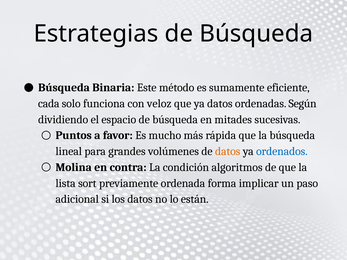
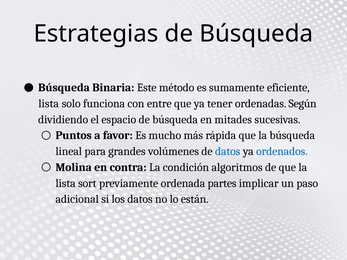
cada at (49, 104): cada -> lista
veloz: veloz -> entre
ya datos: datos -> tener
datos at (228, 151) colour: orange -> blue
forma: forma -> partes
